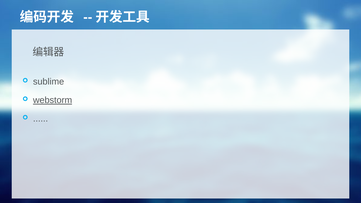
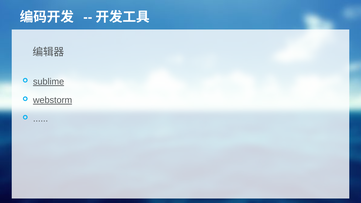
sublime underline: none -> present
